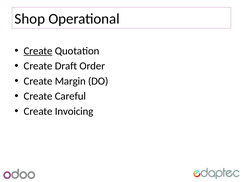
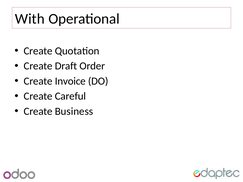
Shop: Shop -> With
Create at (38, 51) underline: present -> none
Margin: Margin -> Invoice
Invoicing: Invoicing -> Business
